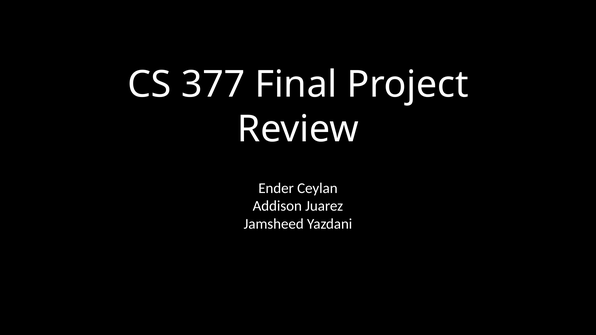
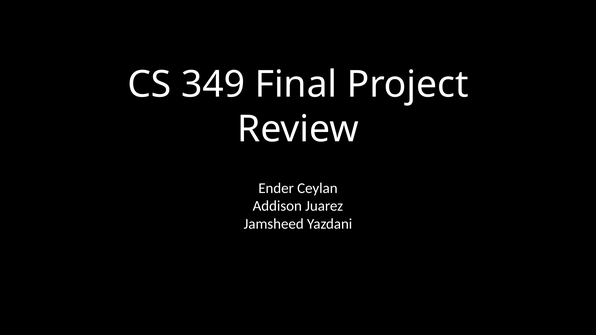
377: 377 -> 349
